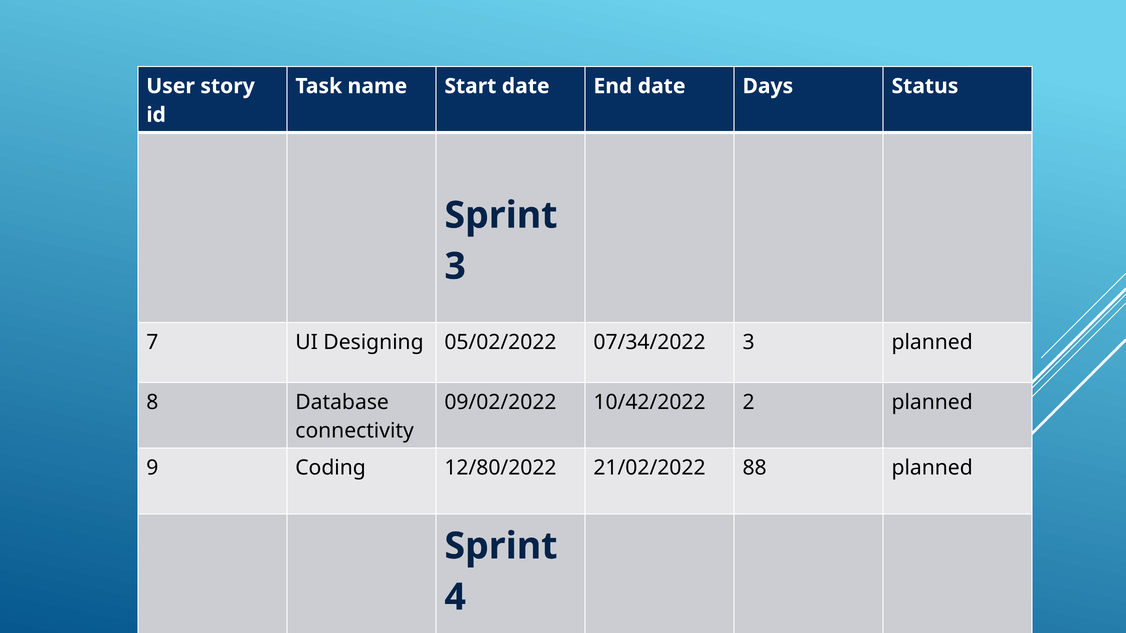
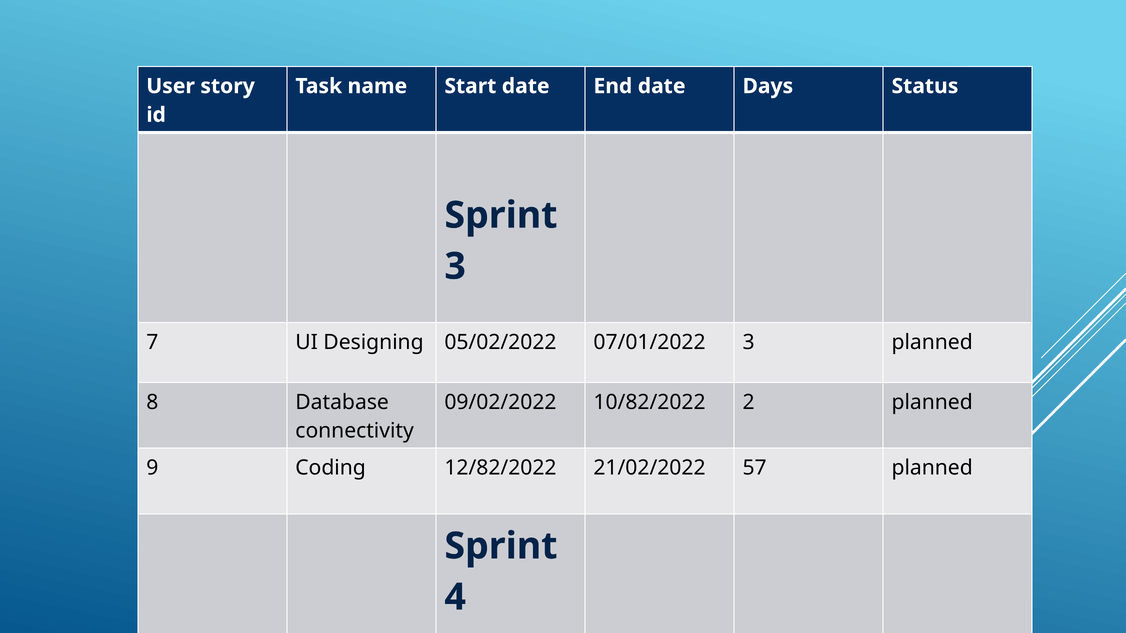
07/34/2022: 07/34/2022 -> 07/01/2022
10/42/2022: 10/42/2022 -> 10/82/2022
12/80/2022: 12/80/2022 -> 12/82/2022
88: 88 -> 57
